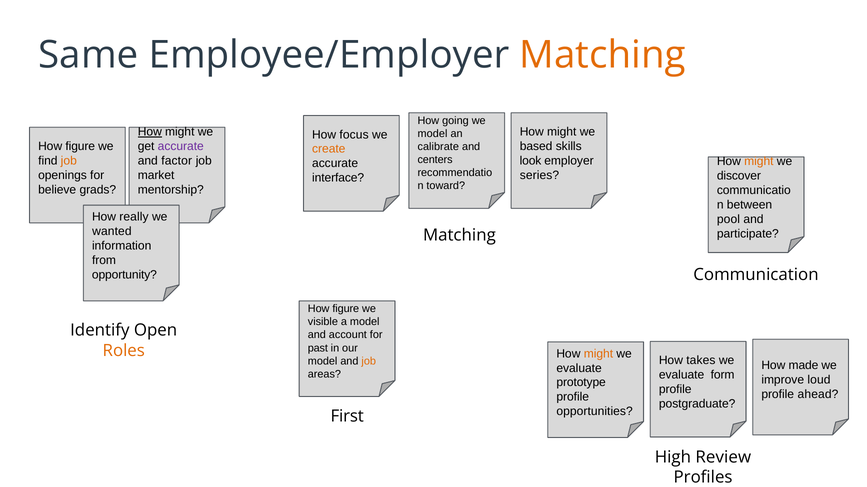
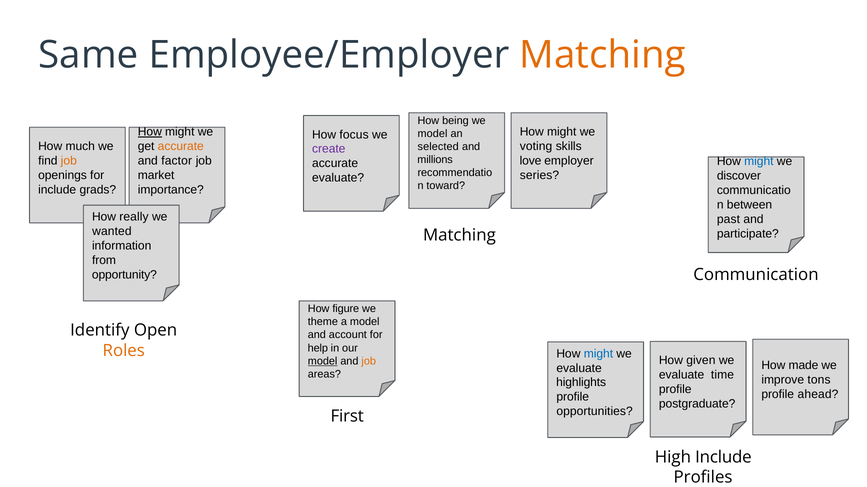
going: going -> being
figure at (80, 146): figure -> much
accurate at (181, 146) colour: purple -> orange
based: based -> voting
calibrate: calibrate -> selected
create colour: orange -> purple
centers: centers -> millions
look: look -> love
might at (759, 162) colour: orange -> blue
interface at (338, 178): interface -> evaluate
believe at (57, 190): believe -> include
mentorship: mentorship -> importance
pool: pool -> past
visible: visible -> theme
past: past -> help
might at (598, 354) colour: orange -> blue
takes: takes -> given
model at (323, 361) underline: none -> present
form: form -> time
loud: loud -> tons
prototype: prototype -> highlights
High Review: Review -> Include
